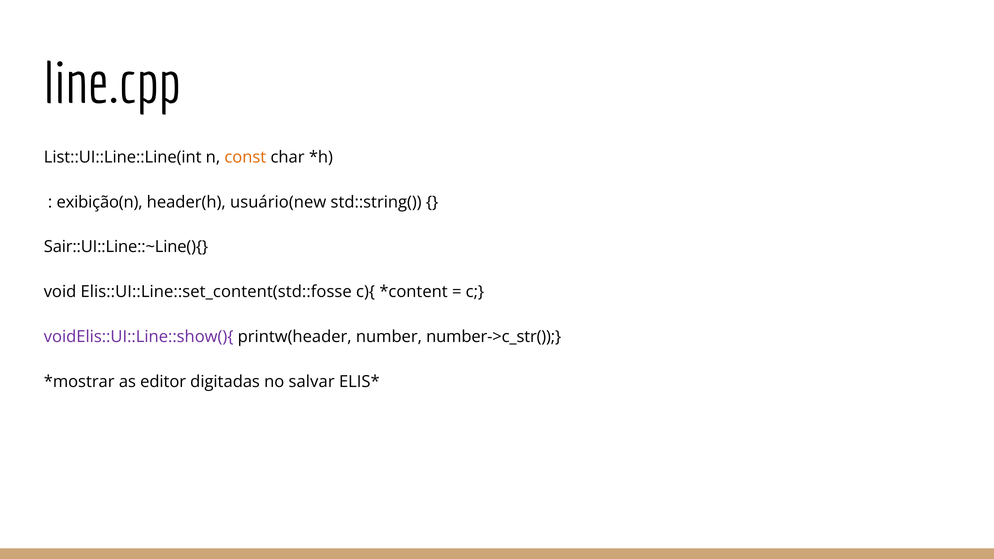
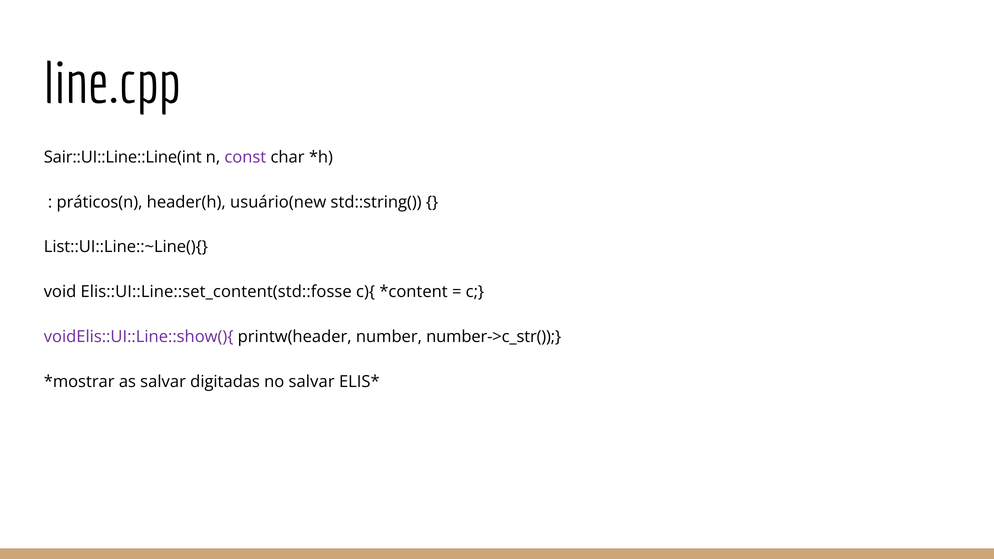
List::UI::Line::Line(int: List::UI::Line::Line(int -> Sair::UI::Line::Line(int
const colour: orange -> purple
exibição(n: exibição(n -> práticos(n
Sair::UI::Line::~Line(){: Sair::UI::Line::~Line(){ -> List::UI::Line::~Line(){
as editor: editor -> salvar
